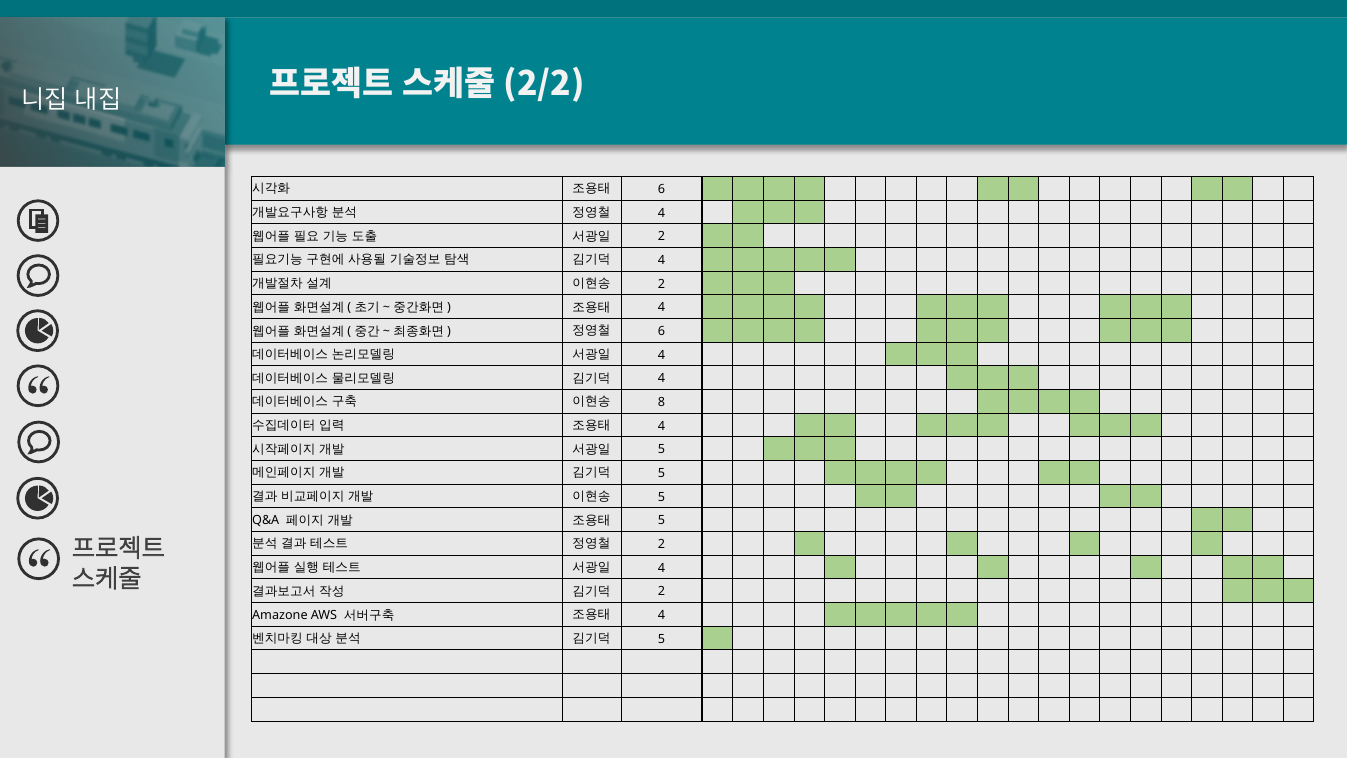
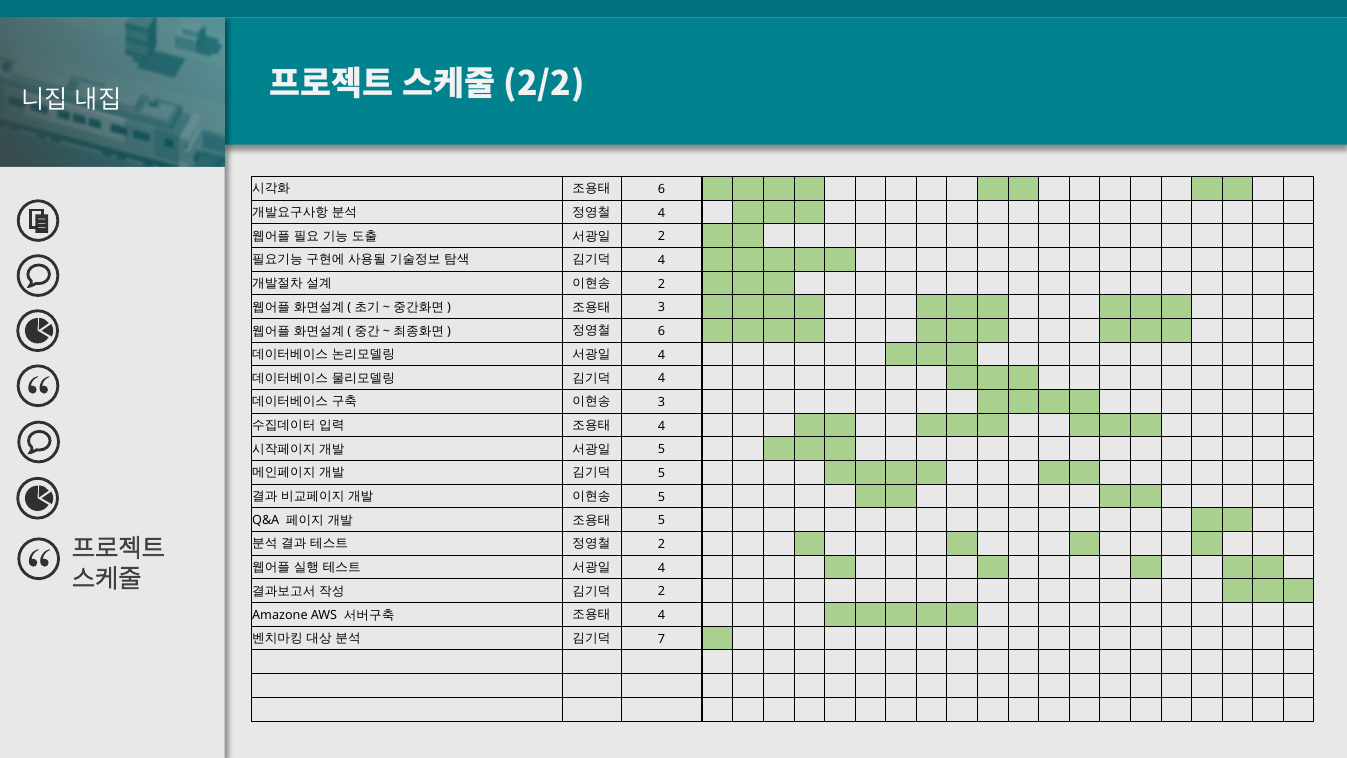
4 at (662, 307): 4 -> 3
8 at (662, 402): 8 -> 3
5 at (662, 639): 5 -> 7
